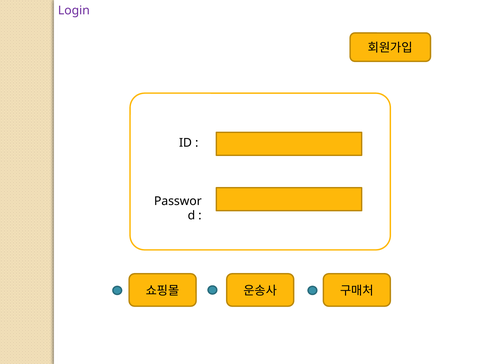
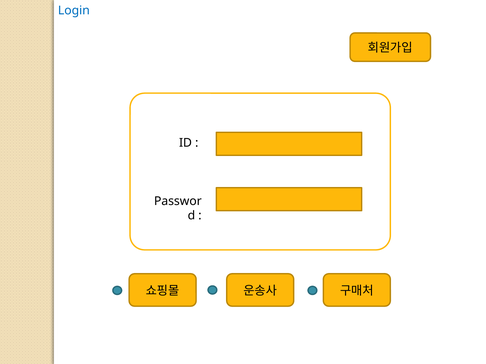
Login colour: purple -> blue
